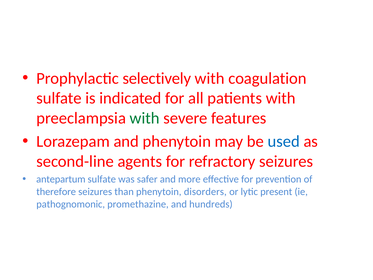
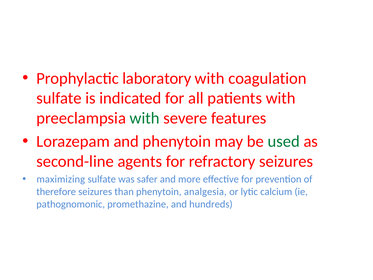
selectively: selectively -> laboratory
used colour: blue -> green
antepartum: antepartum -> maximizing
disorders: disorders -> analgesia
present: present -> calcium
